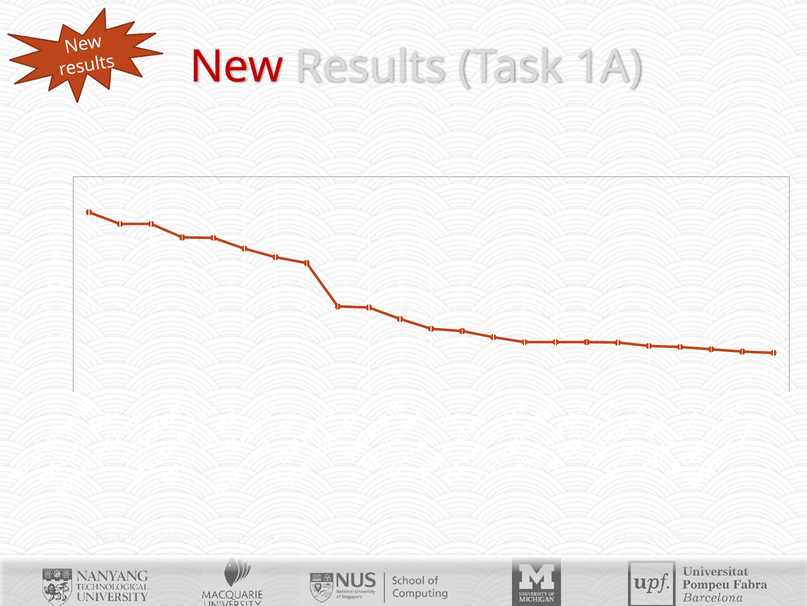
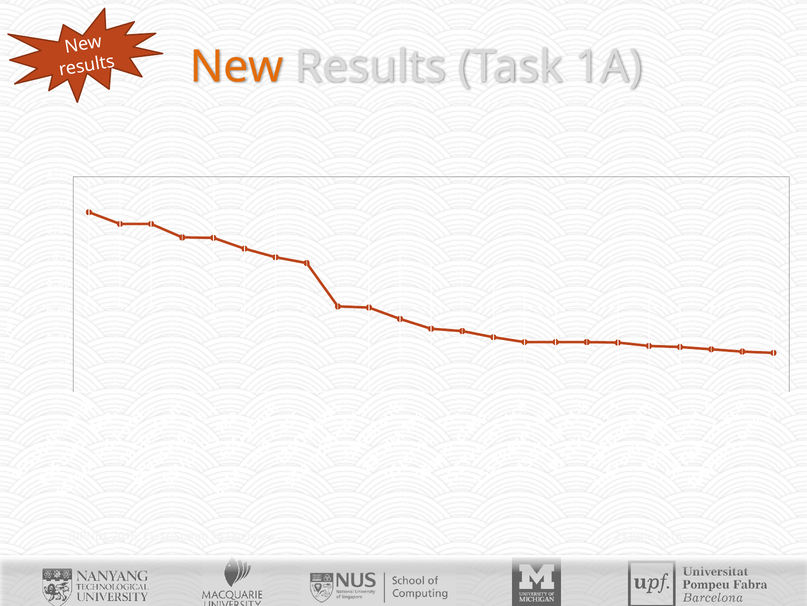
New colour: red -> orange
